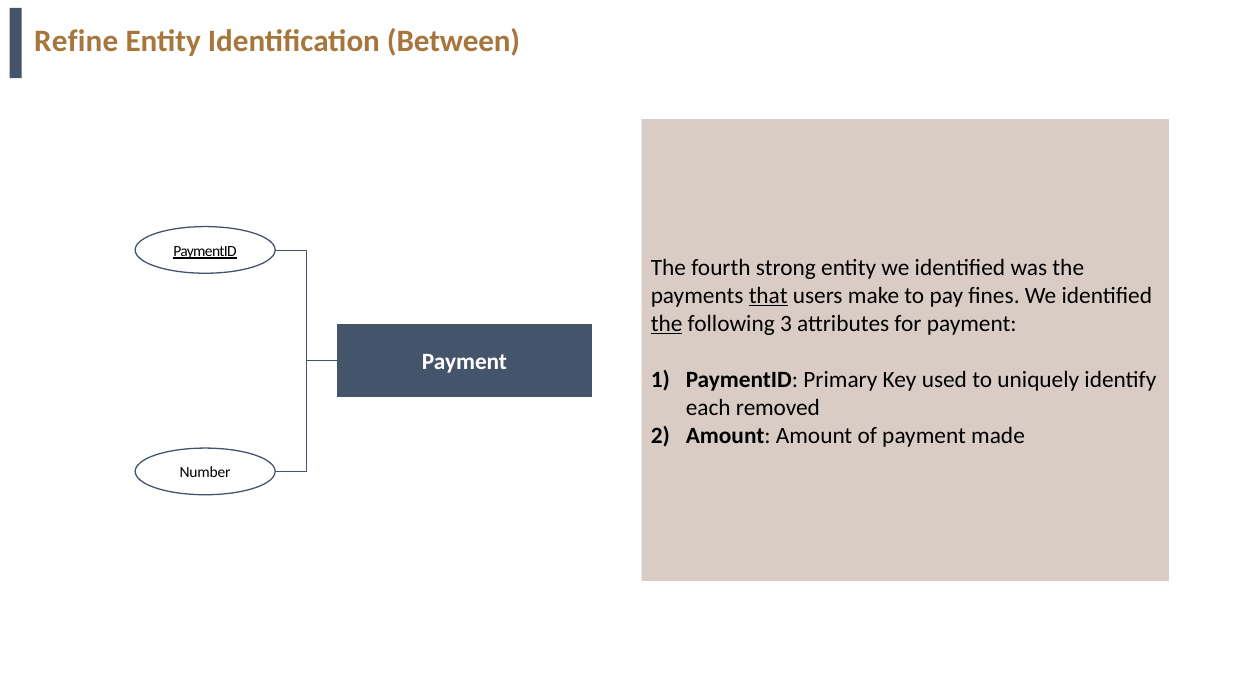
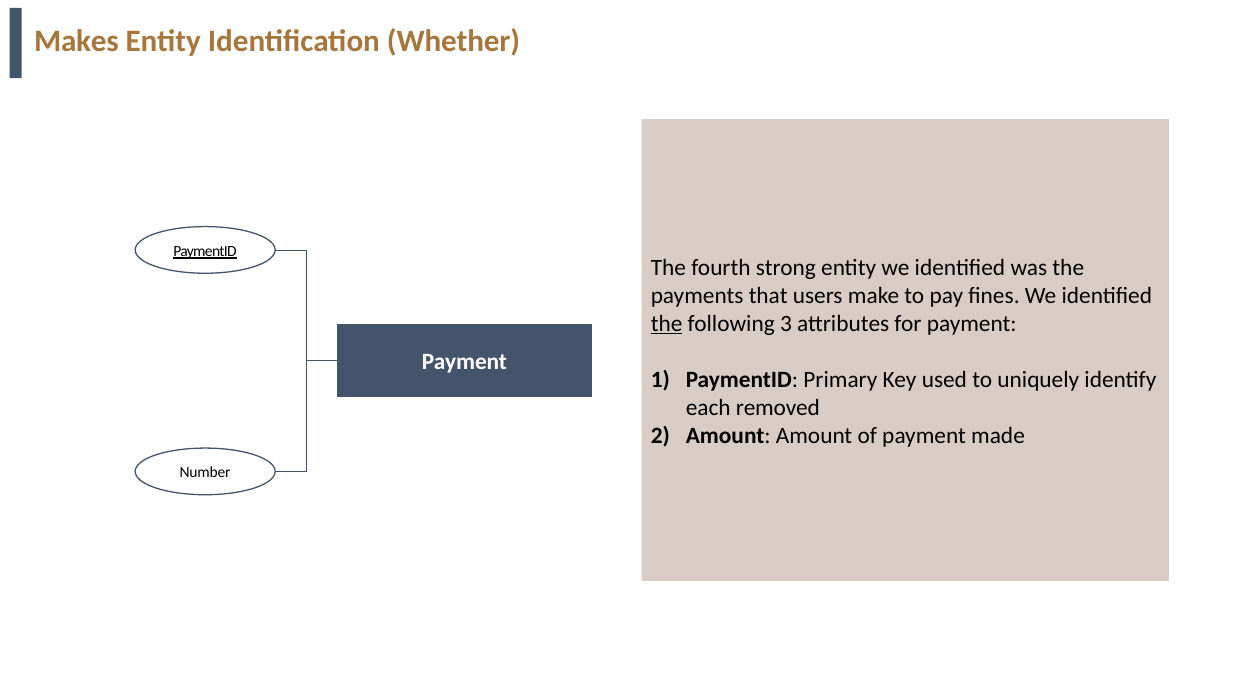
Refine: Refine -> Makes
Between: Between -> Whether
that underline: present -> none
